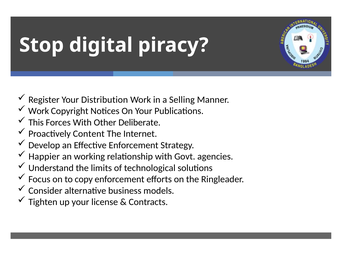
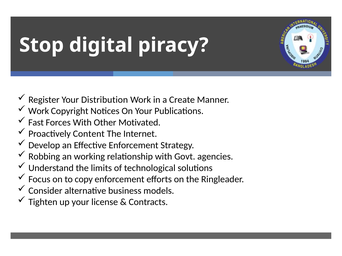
Selling: Selling -> Create
This: This -> Fast
Deliberate: Deliberate -> Motivated
Happier: Happier -> Robbing
